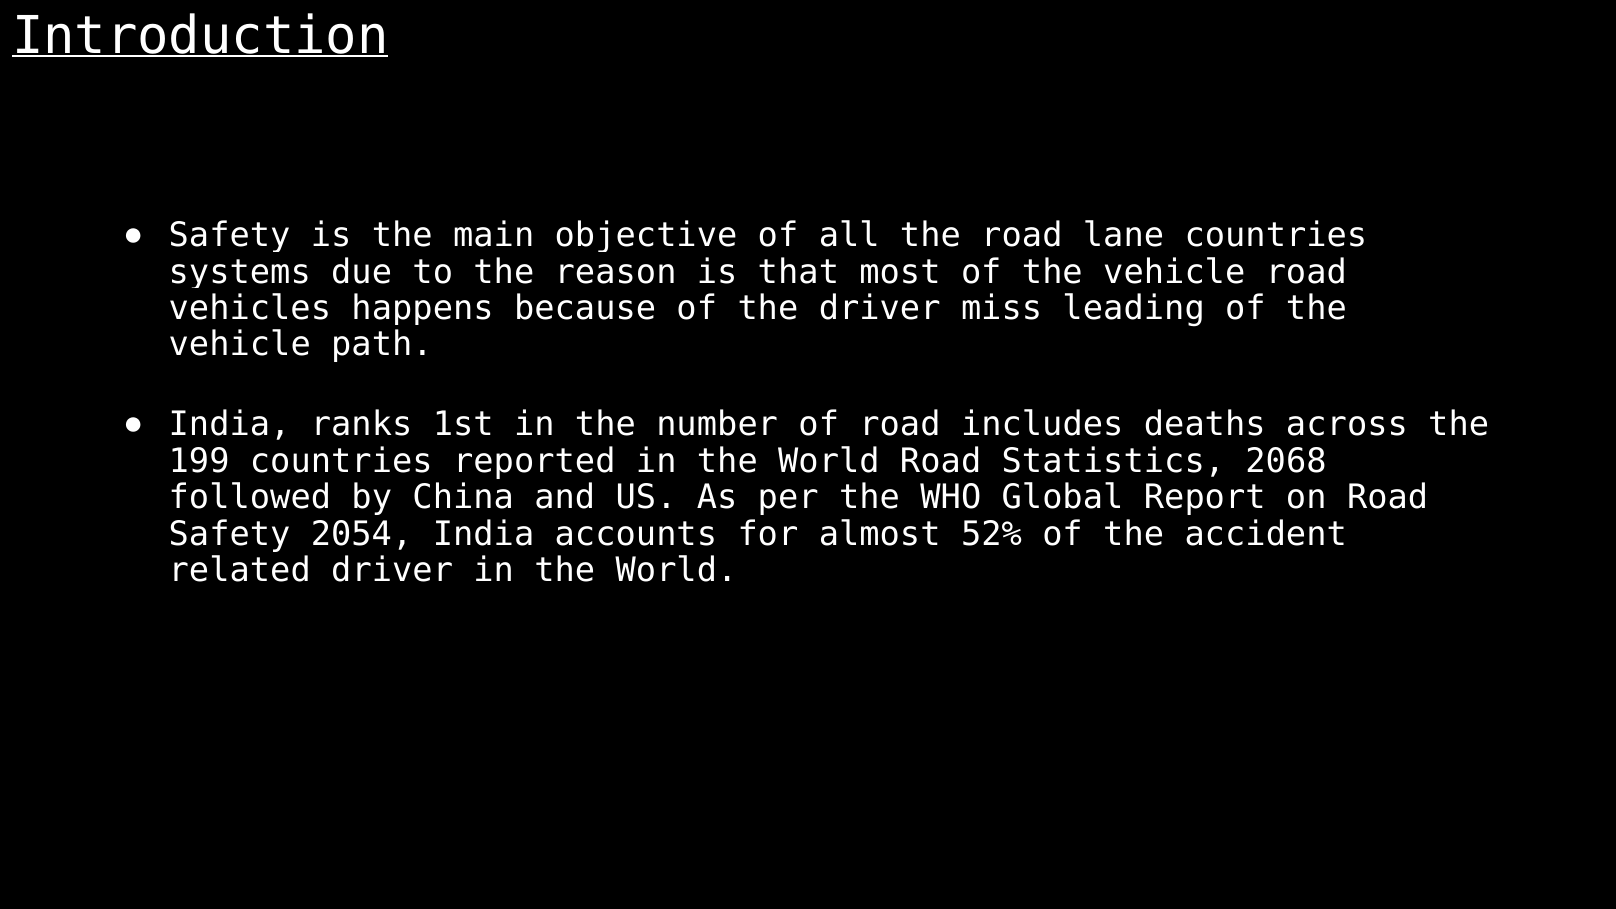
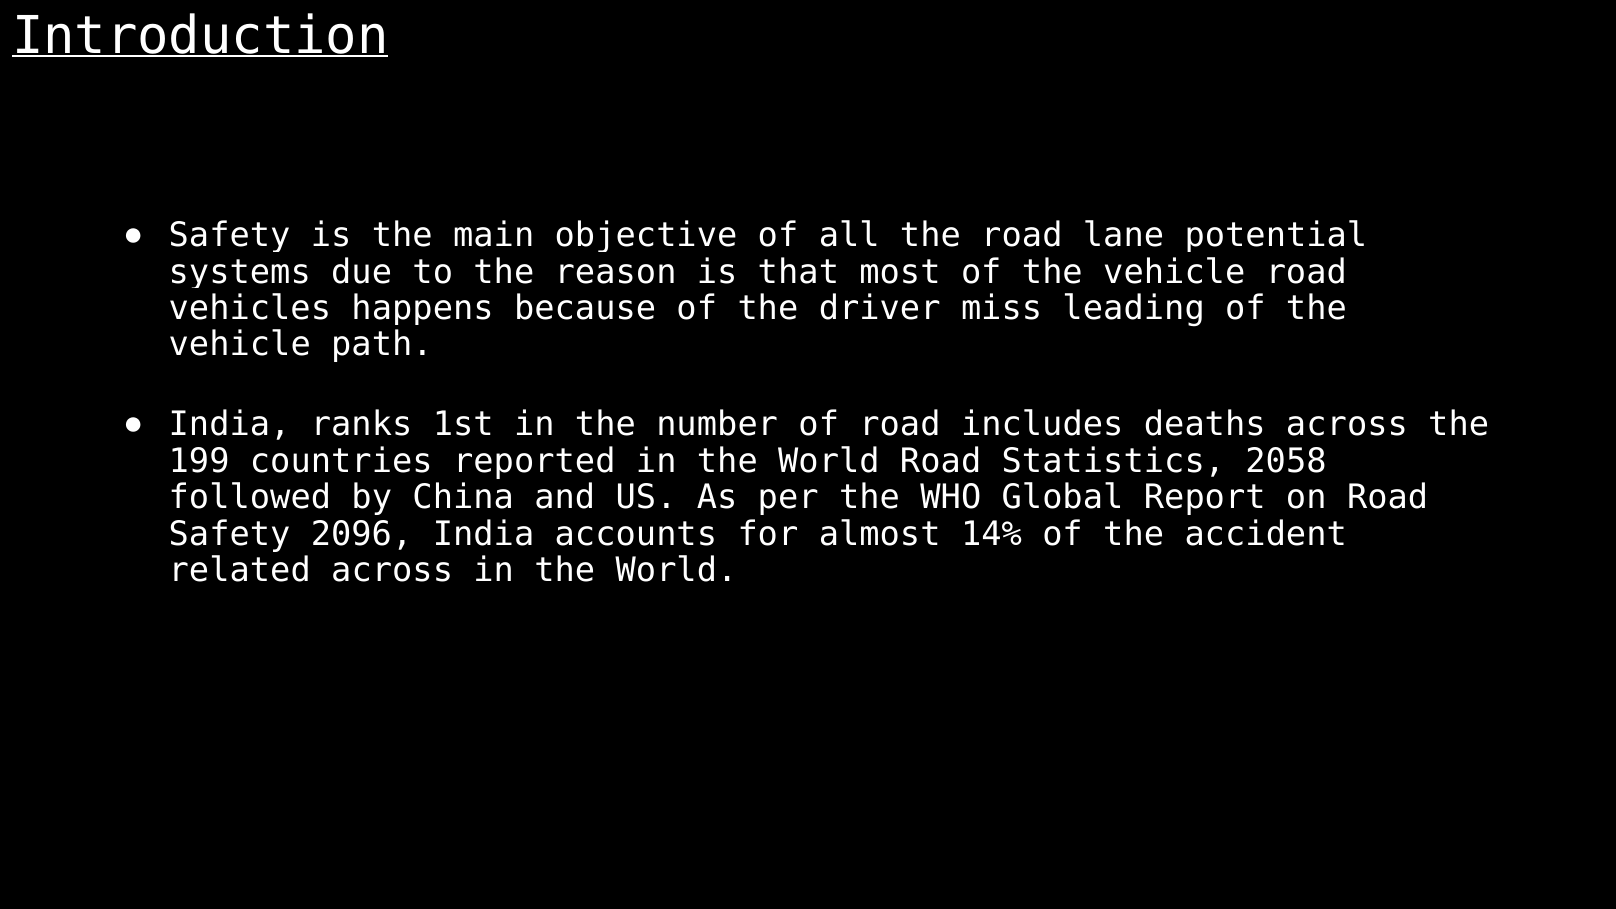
lane countries: countries -> potential
2068: 2068 -> 2058
2054: 2054 -> 2096
52%: 52% -> 14%
related driver: driver -> across
